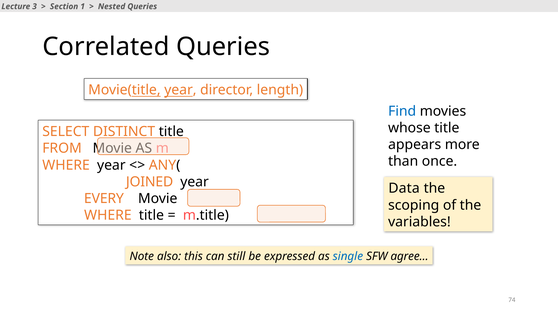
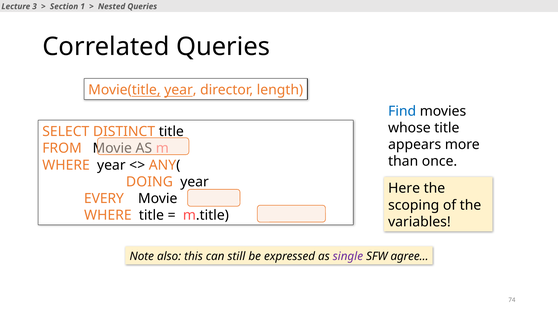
JOINED: JOINED -> DOING
Data: Data -> Here
single colour: blue -> purple
